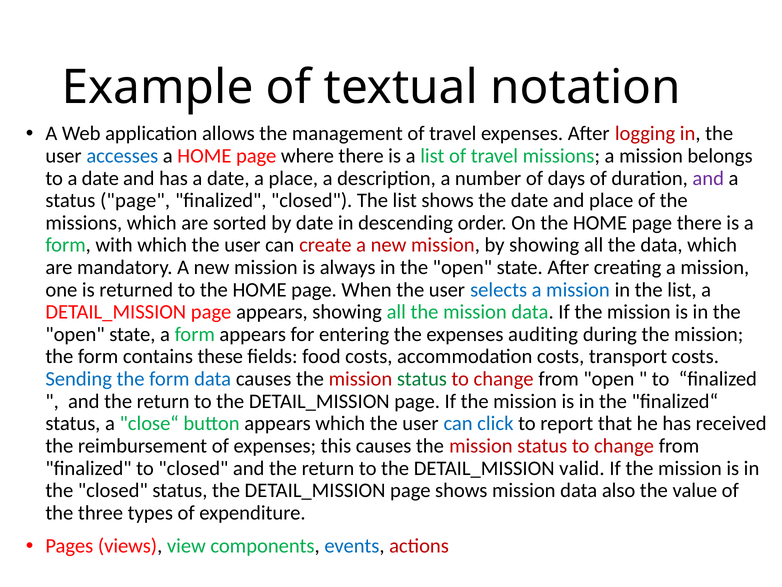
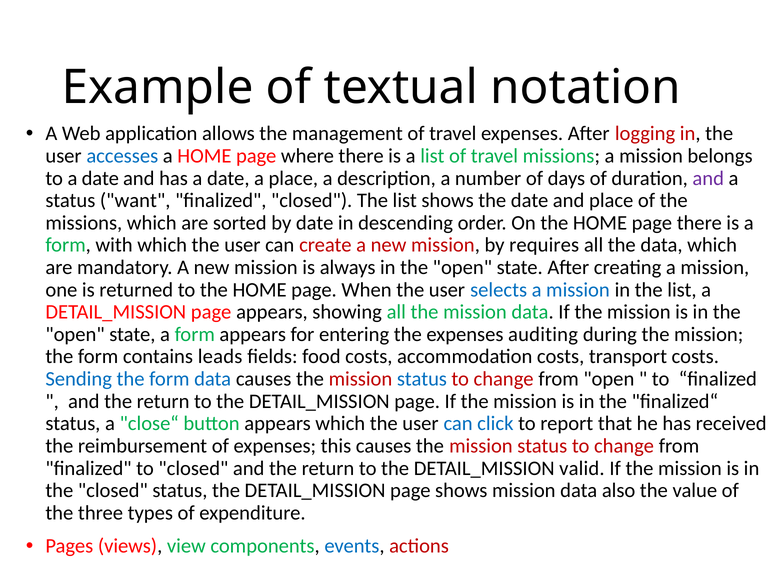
status page: page -> want
by showing: showing -> requires
these: these -> leads
status at (422, 379) colour: green -> blue
